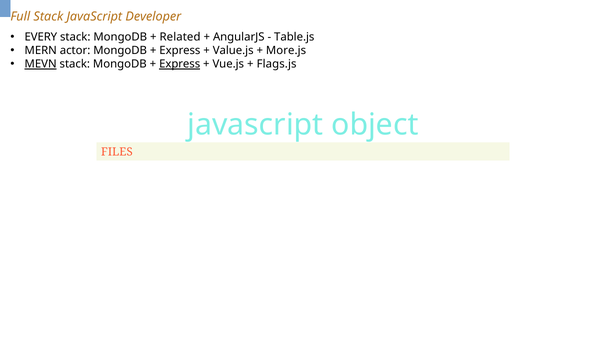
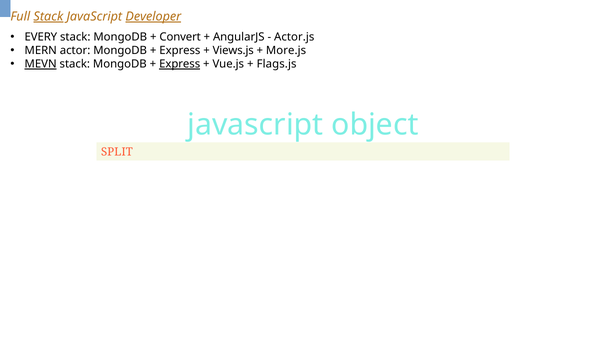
Stack at (48, 16) underline: none -> present
Developer underline: none -> present
Related: Related -> Convert
Table.js: Table.js -> Actor.js
Value.js: Value.js -> Views.js
FILES: FILES -> SPLIT
